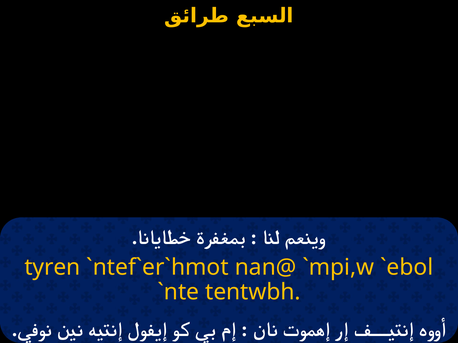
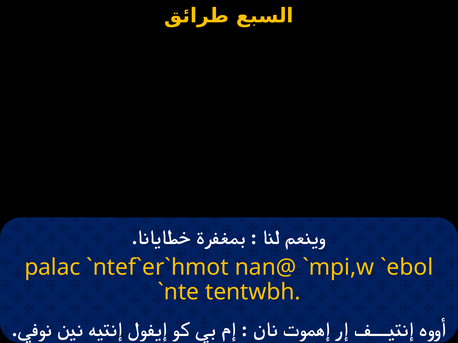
tyren: tyren -> palac
